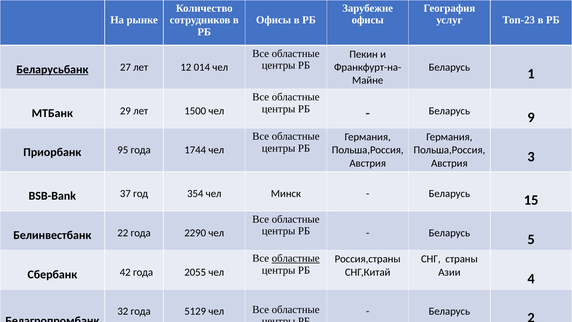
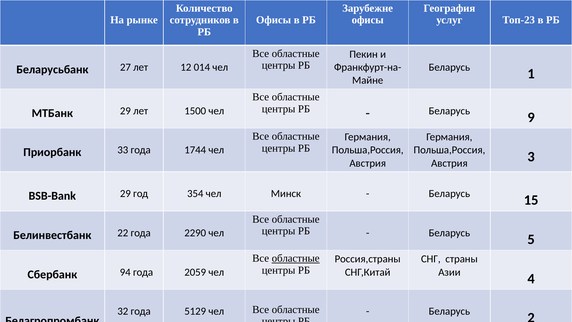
Беларусьбанк underline: present -> none
95: 95 -> 33
BSB-Bank 37: 37 -> 29
42: 42 -> 94
2055: 2055 -> 2059
